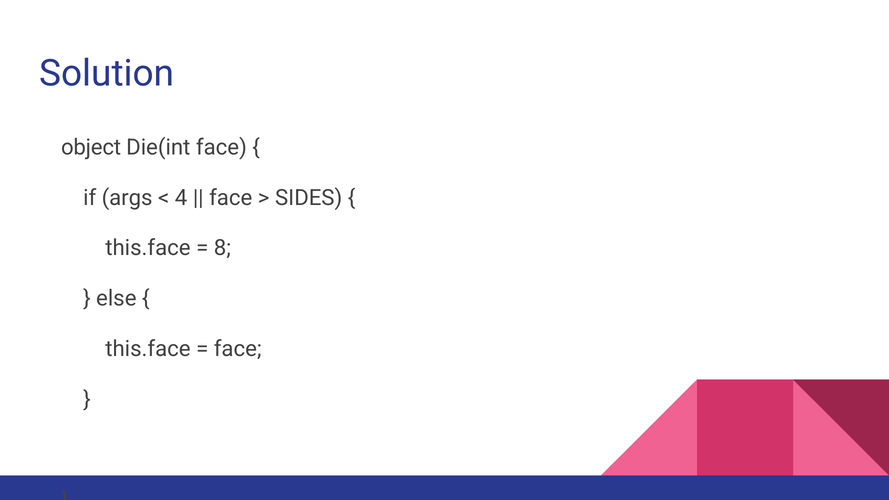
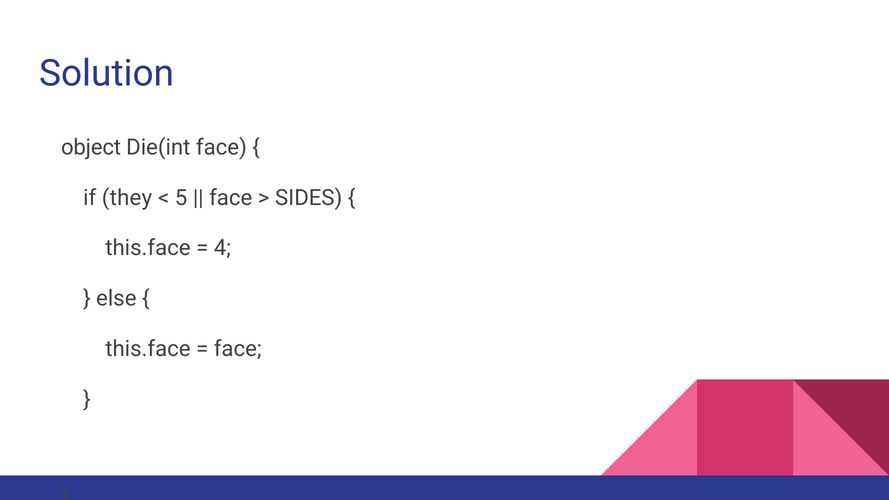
args: args -> they
4: 4 -> 5
8: 8 -> 4
